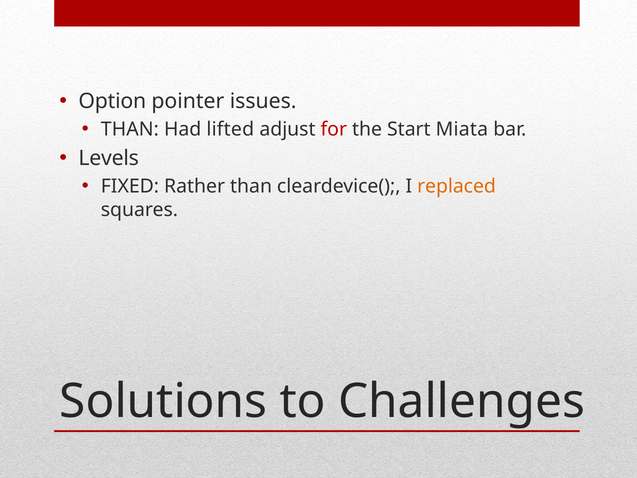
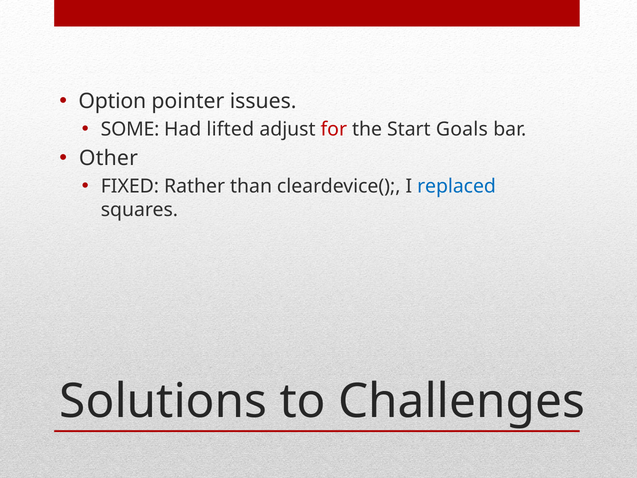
THAN at (130, 129): THAN -> SOME
Miata: Miata -> Goals
Levels: Levels -> Other
replaced colour: orange -> blue
